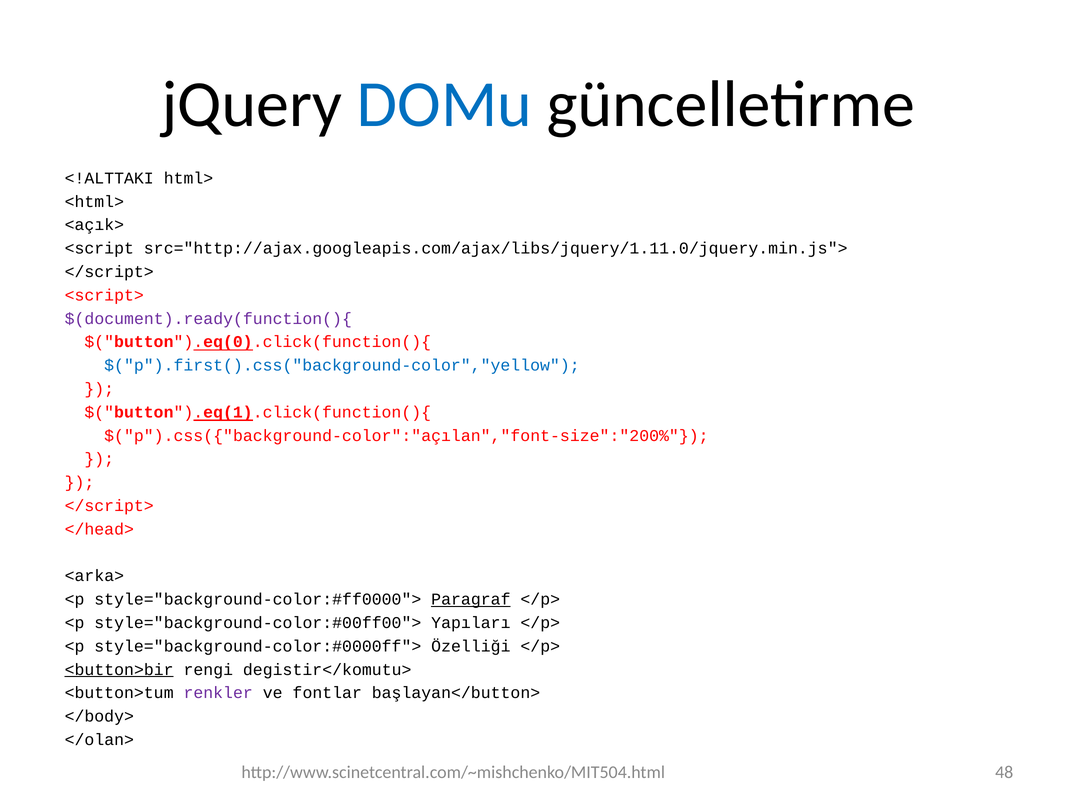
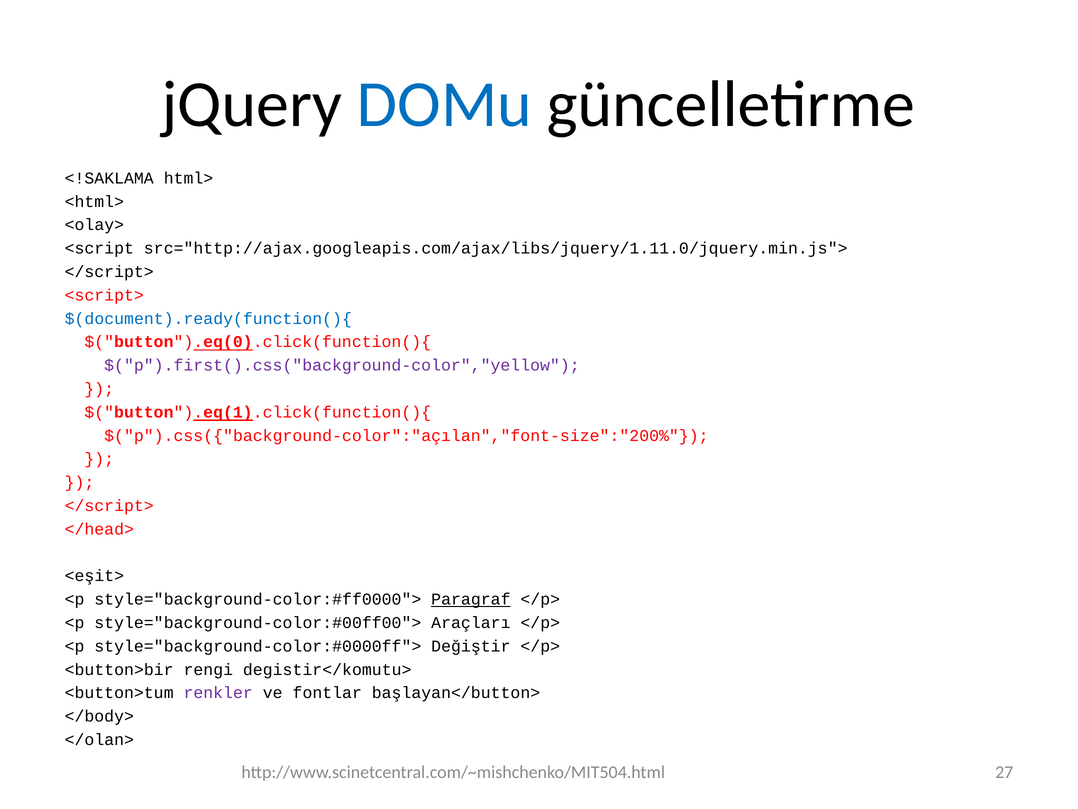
<!ALTTAKI: <!ALTTAKI -> <!SAKLAMA
<açık>: <açık> -> <olay>
$(document).ready(function(){ colour: purple -> blue
$("p").first().css("background-color","yellow colour: blue -> purple
<arka>: <arka> -> <eşit>
Yapıları: Yapıları -> Araçları
Özelliği: Özelliği -> Değiştir
<button>bir underline: present -> none
48: 48 -> 27
